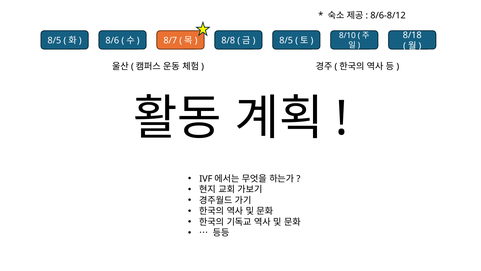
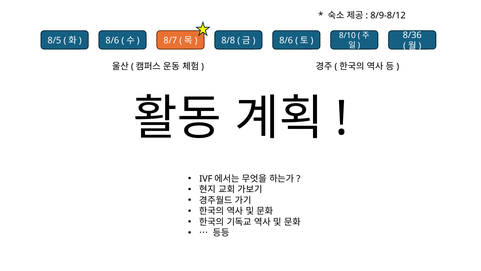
8/6-8/12: 8/6-8/12 -> 8/9-8/12
8/18: 8/18 -> 8/36
8/5 at (286, 40): 8/5 -> 8/6
